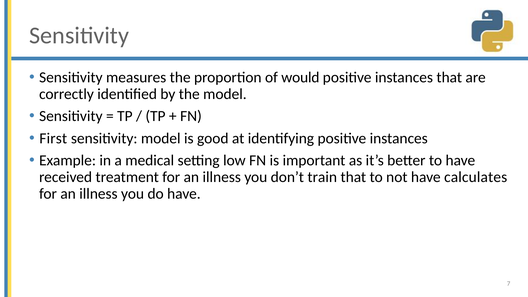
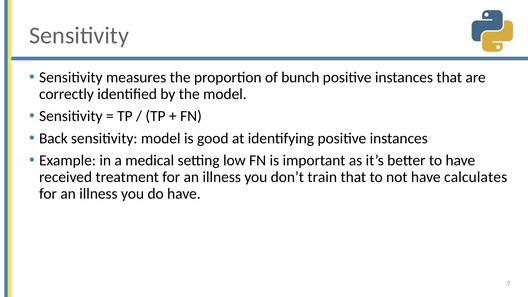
would: would -> bunch
First: First -> Back
